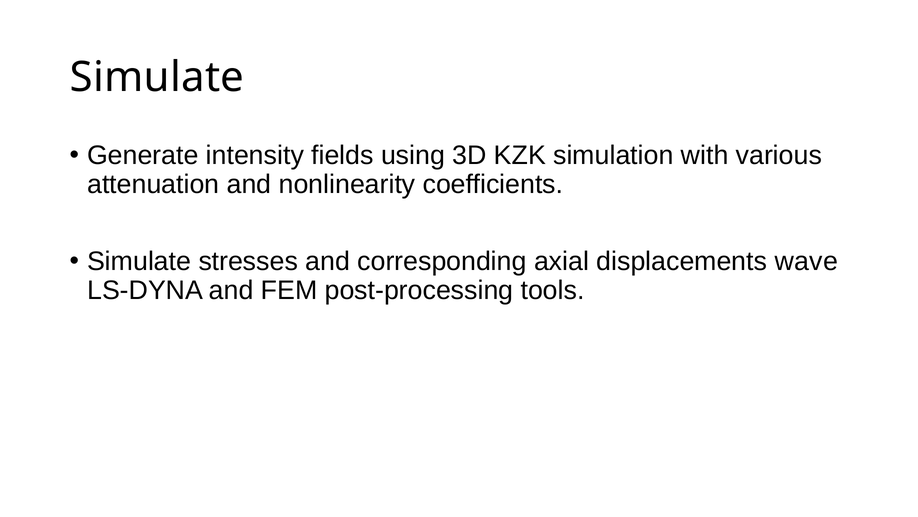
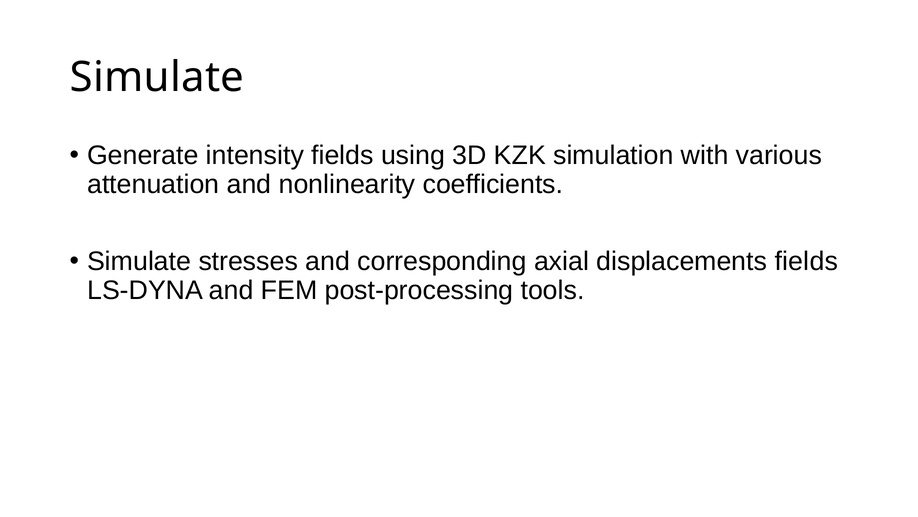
displacements wave: wave -> fields
